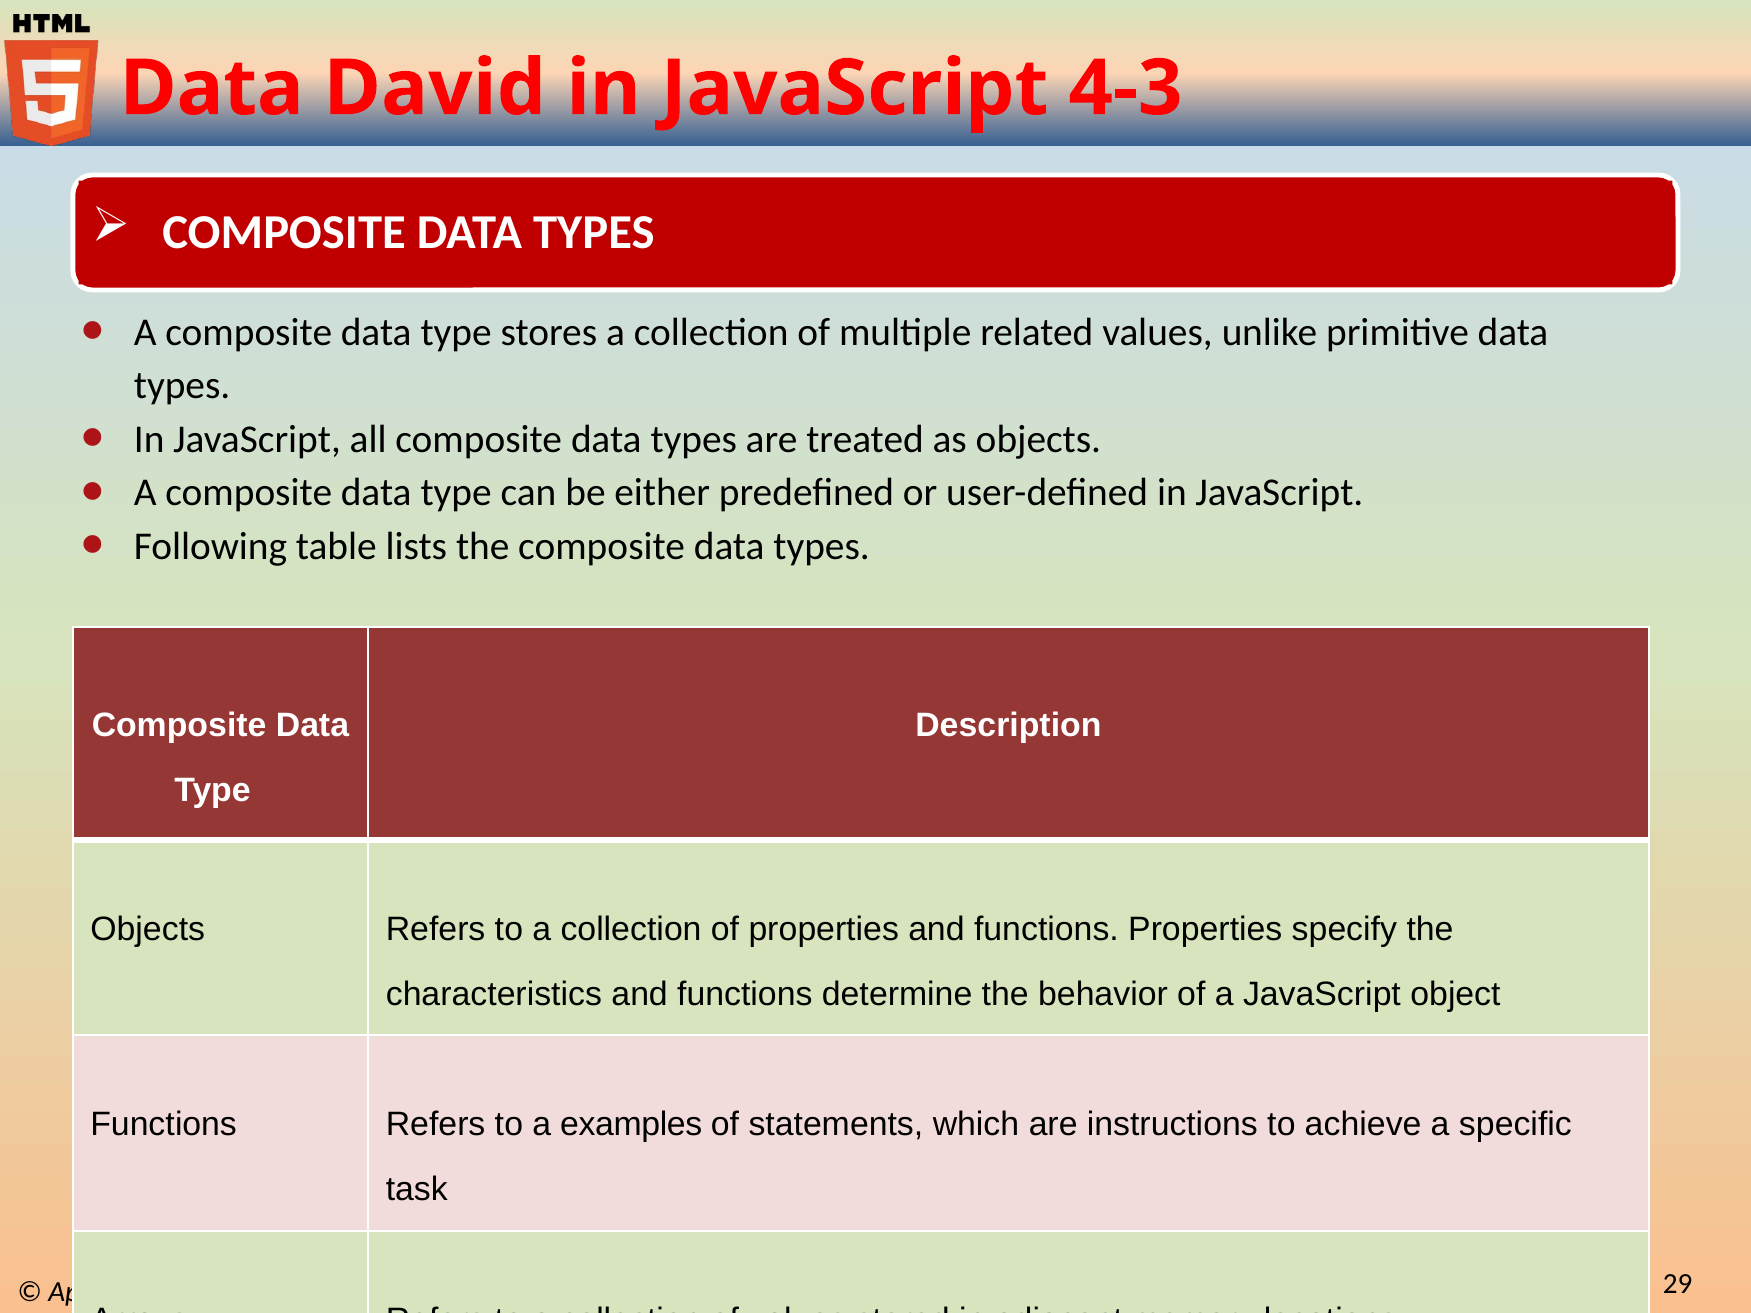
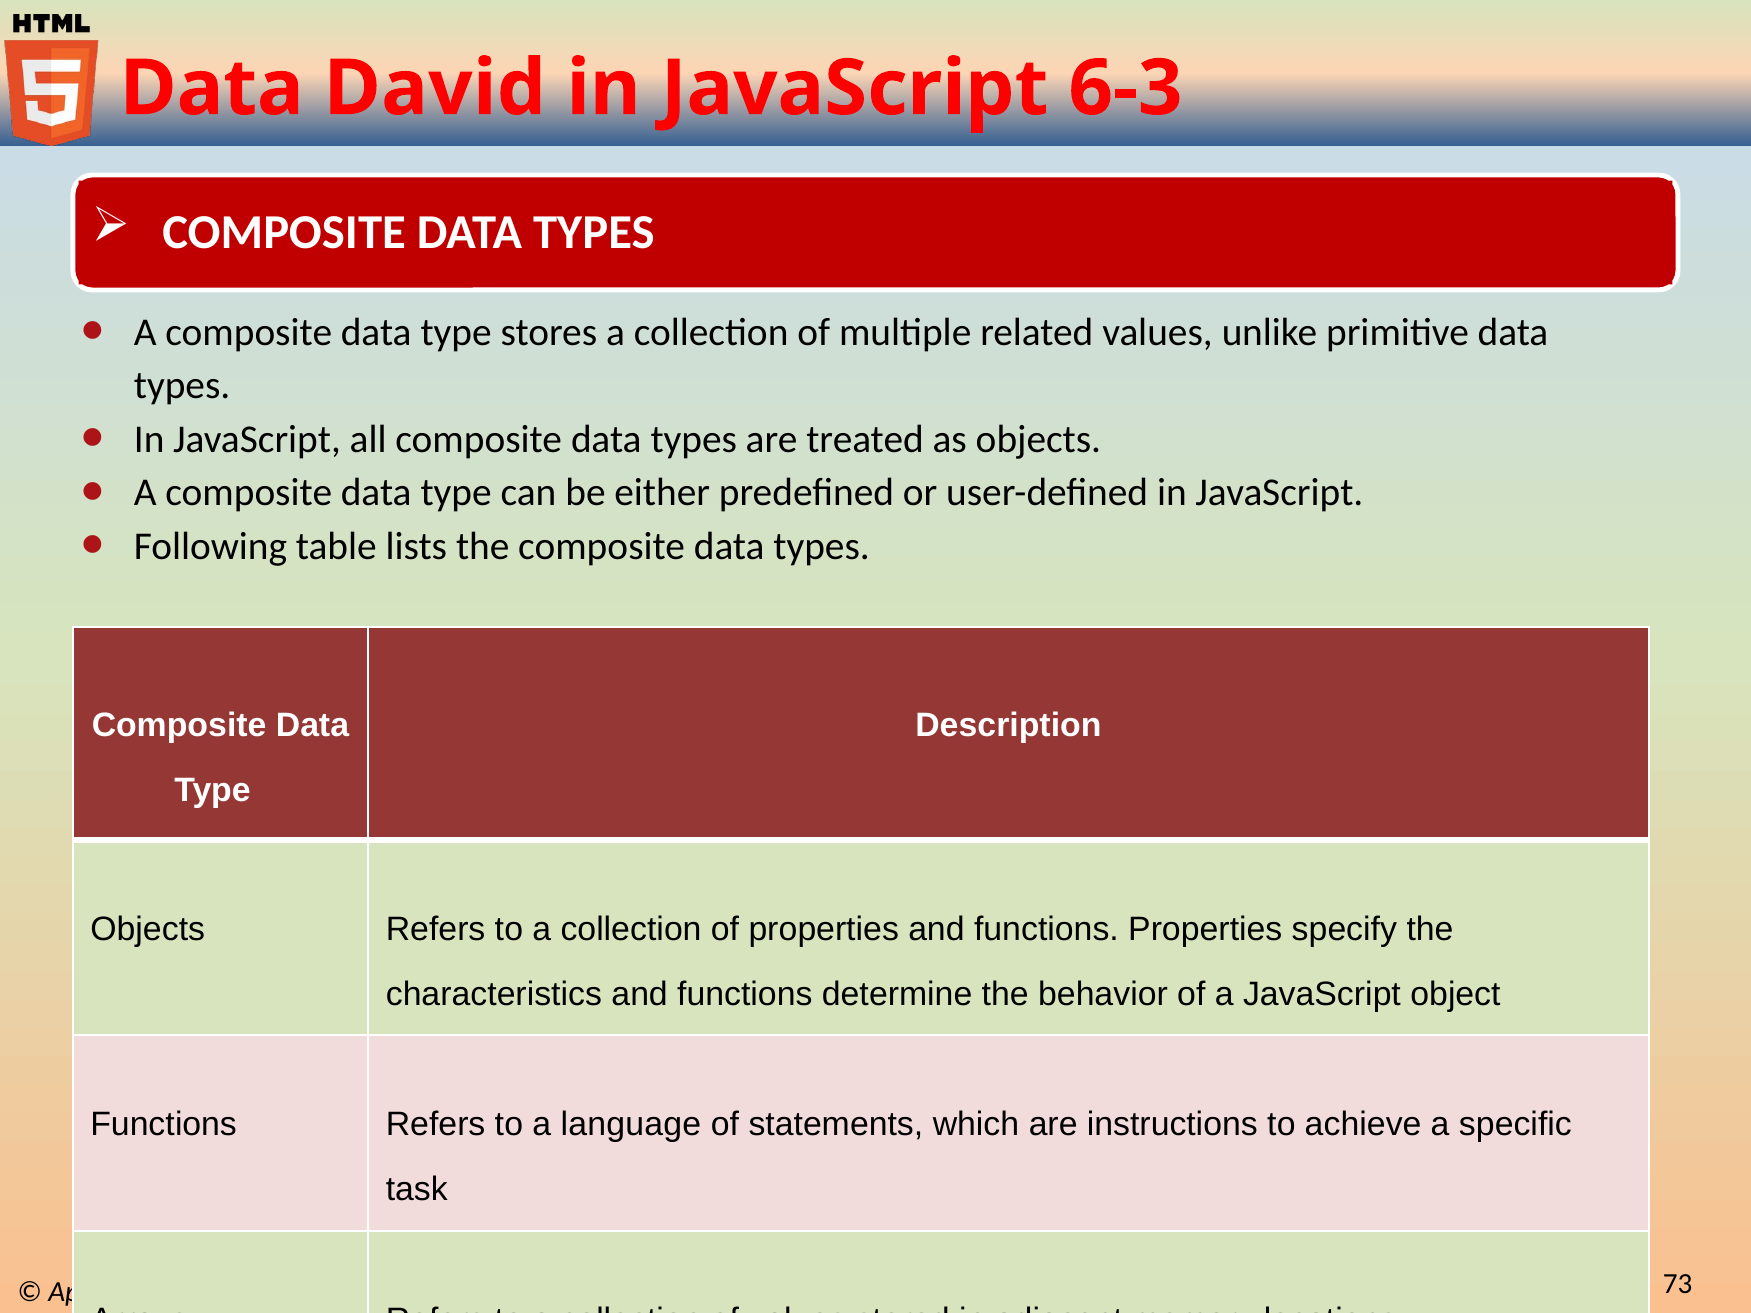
4-3: 4-3 -> 6-3
examples: examples -> language
29: 29 -> 73
